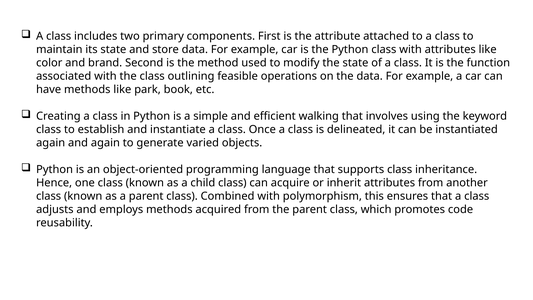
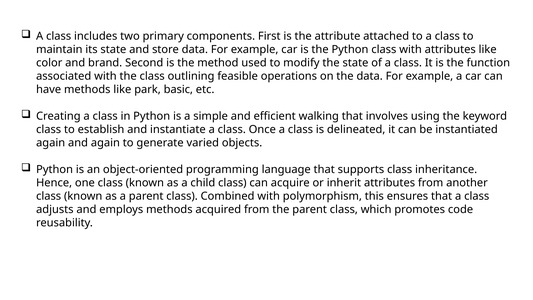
book: book -> basic
